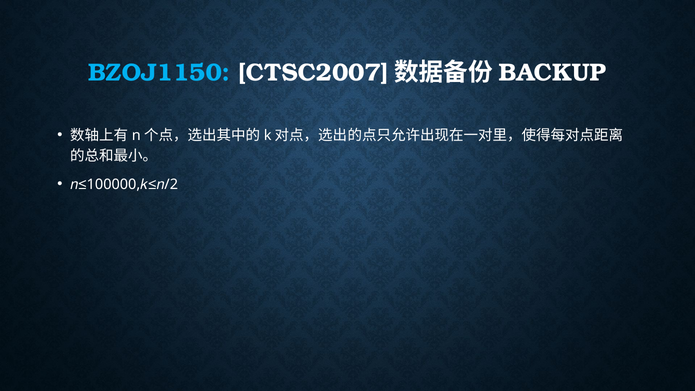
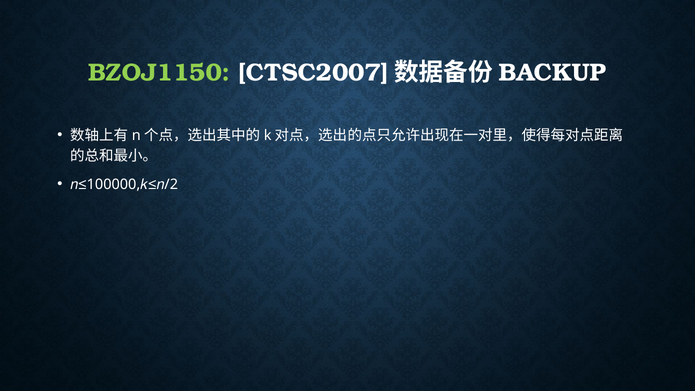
BZOJ1150 colour: light blue -> light green
